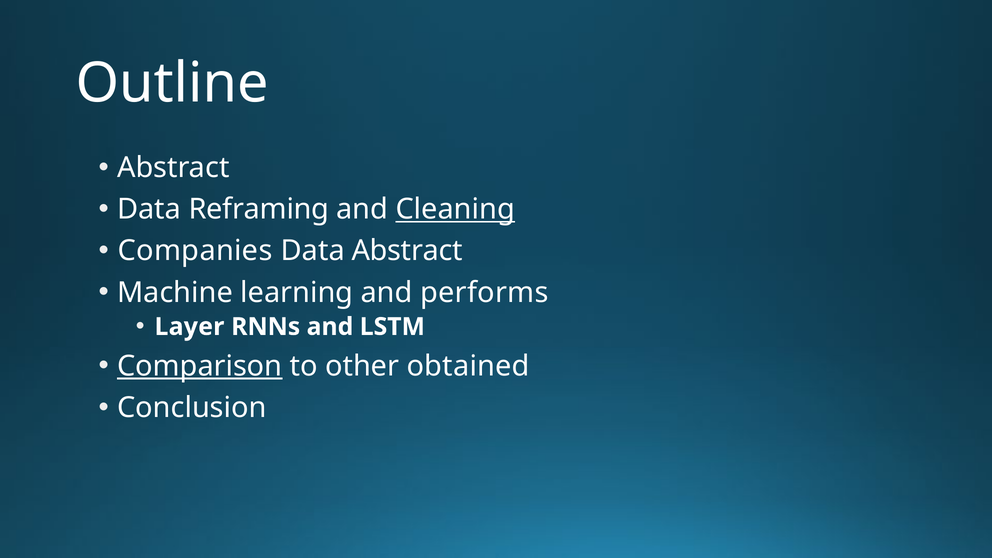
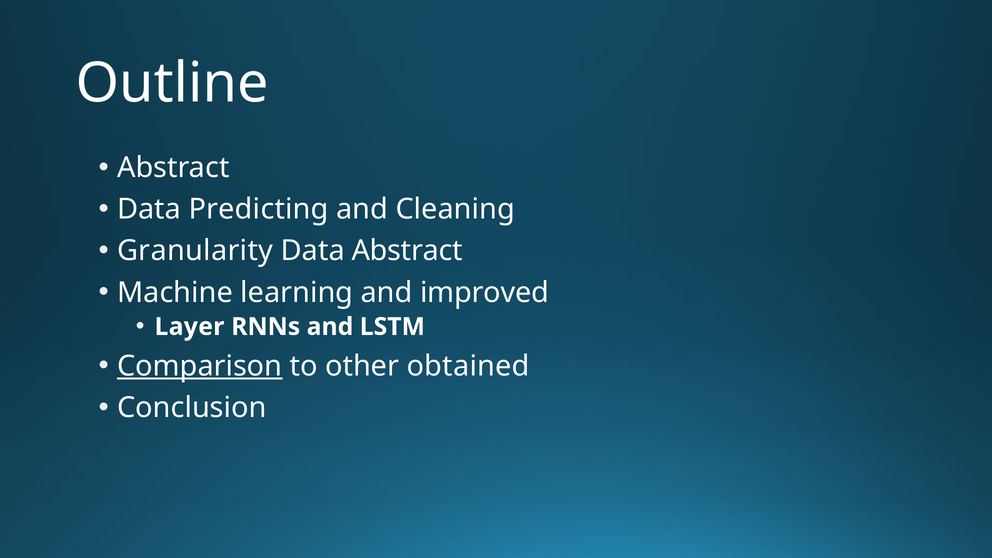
Reframing: Reframing -> Predicting
Cleaning underline: present -> none
Companies: Companies -> Granularity
performs: performs -> improved
